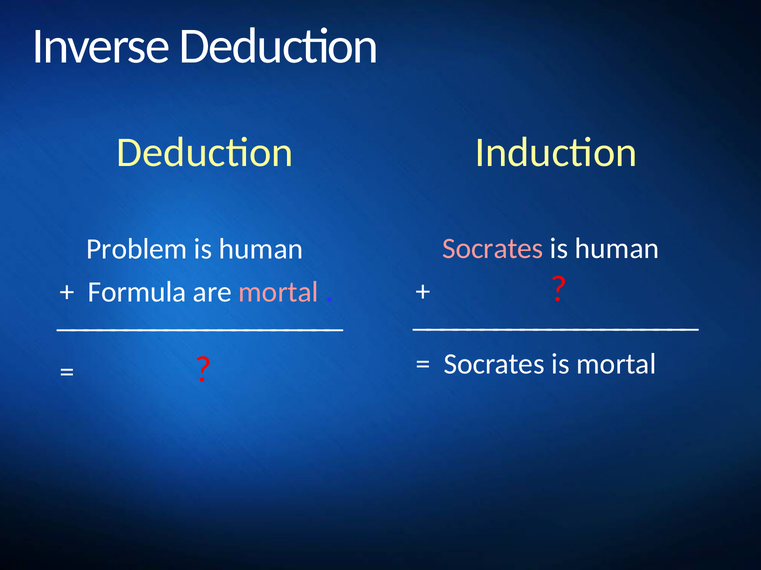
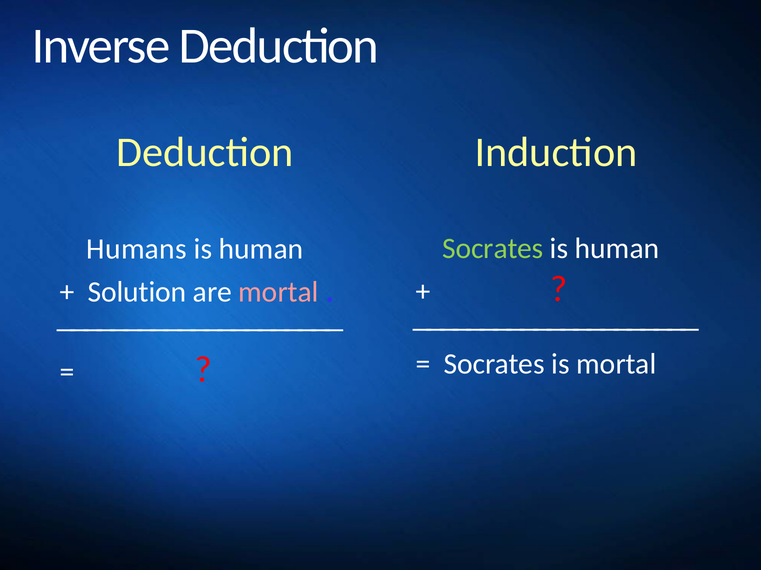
Socrates at (493, 249) colour: pink -> light green
Problem: Problem -> Humans
Formula: Formula -> Solution
